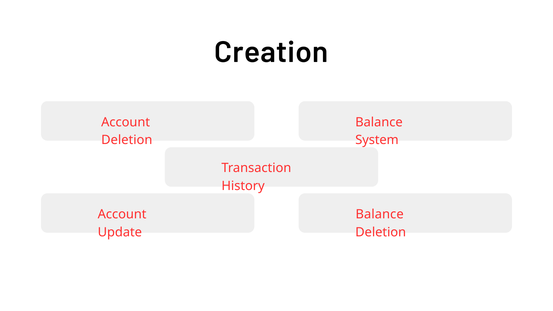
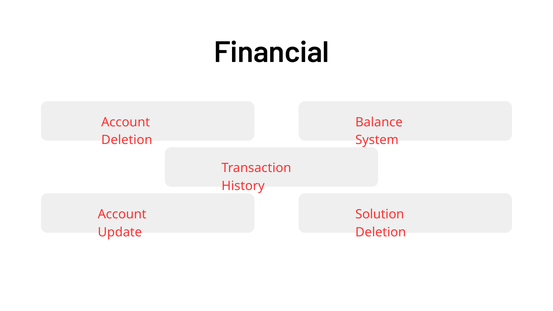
Creation: Creation -> Financial
Balance at (380, 214): Balance -> Solution
